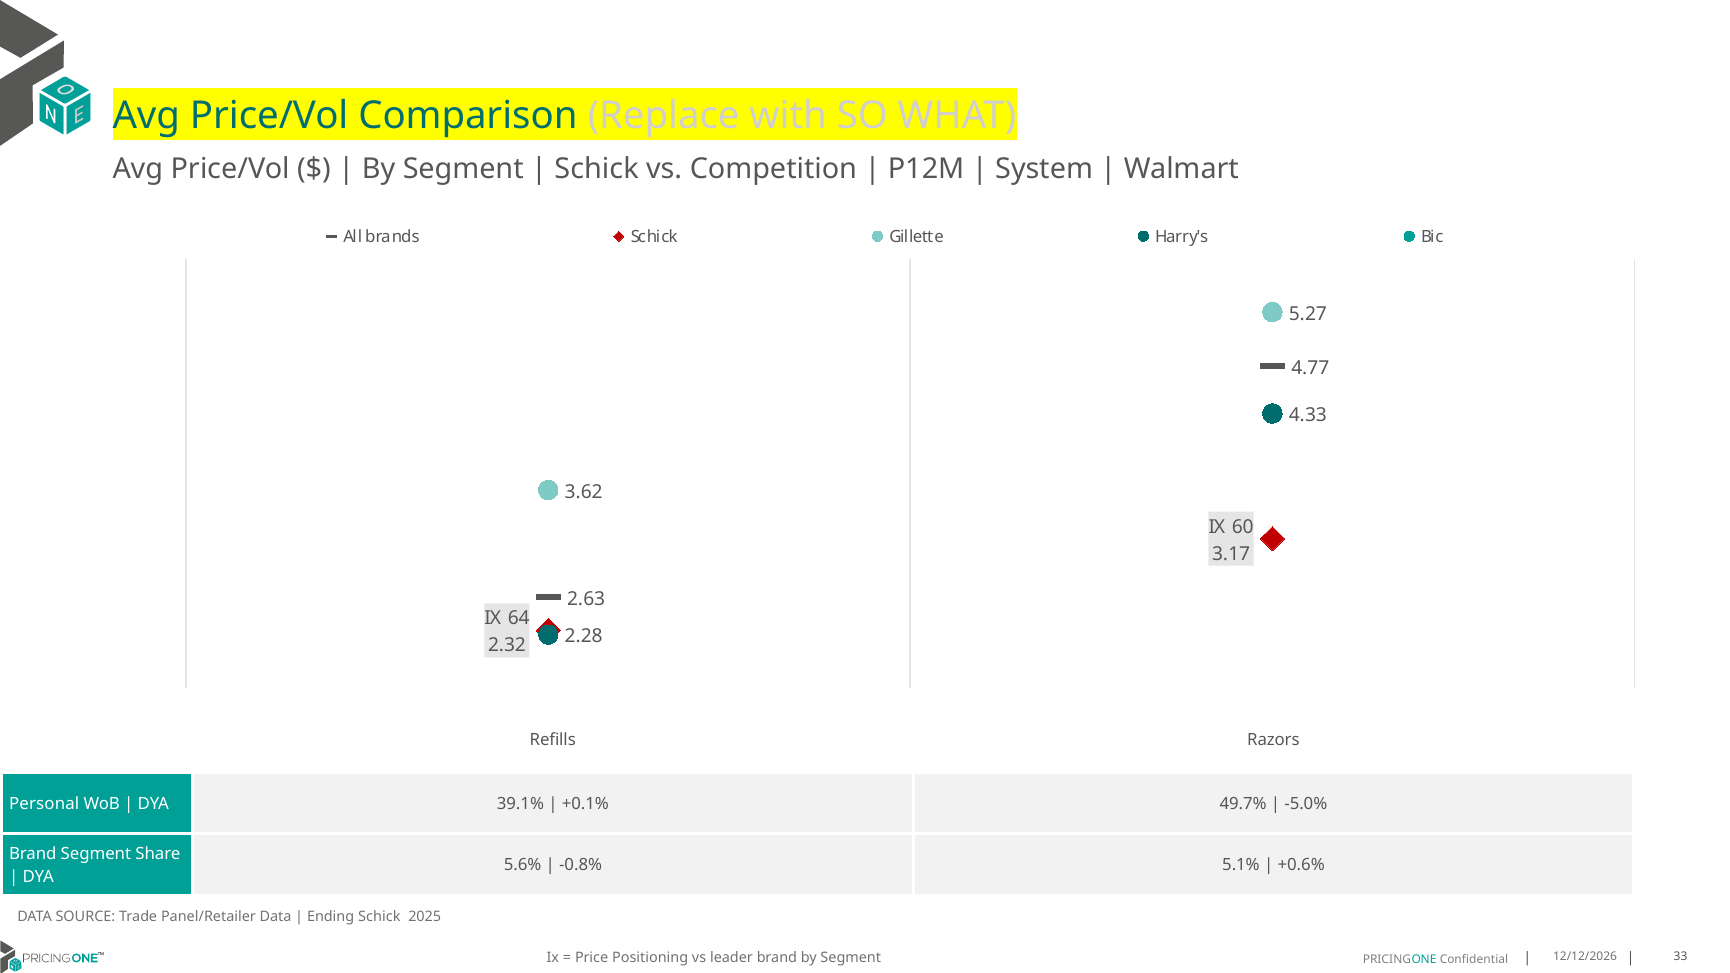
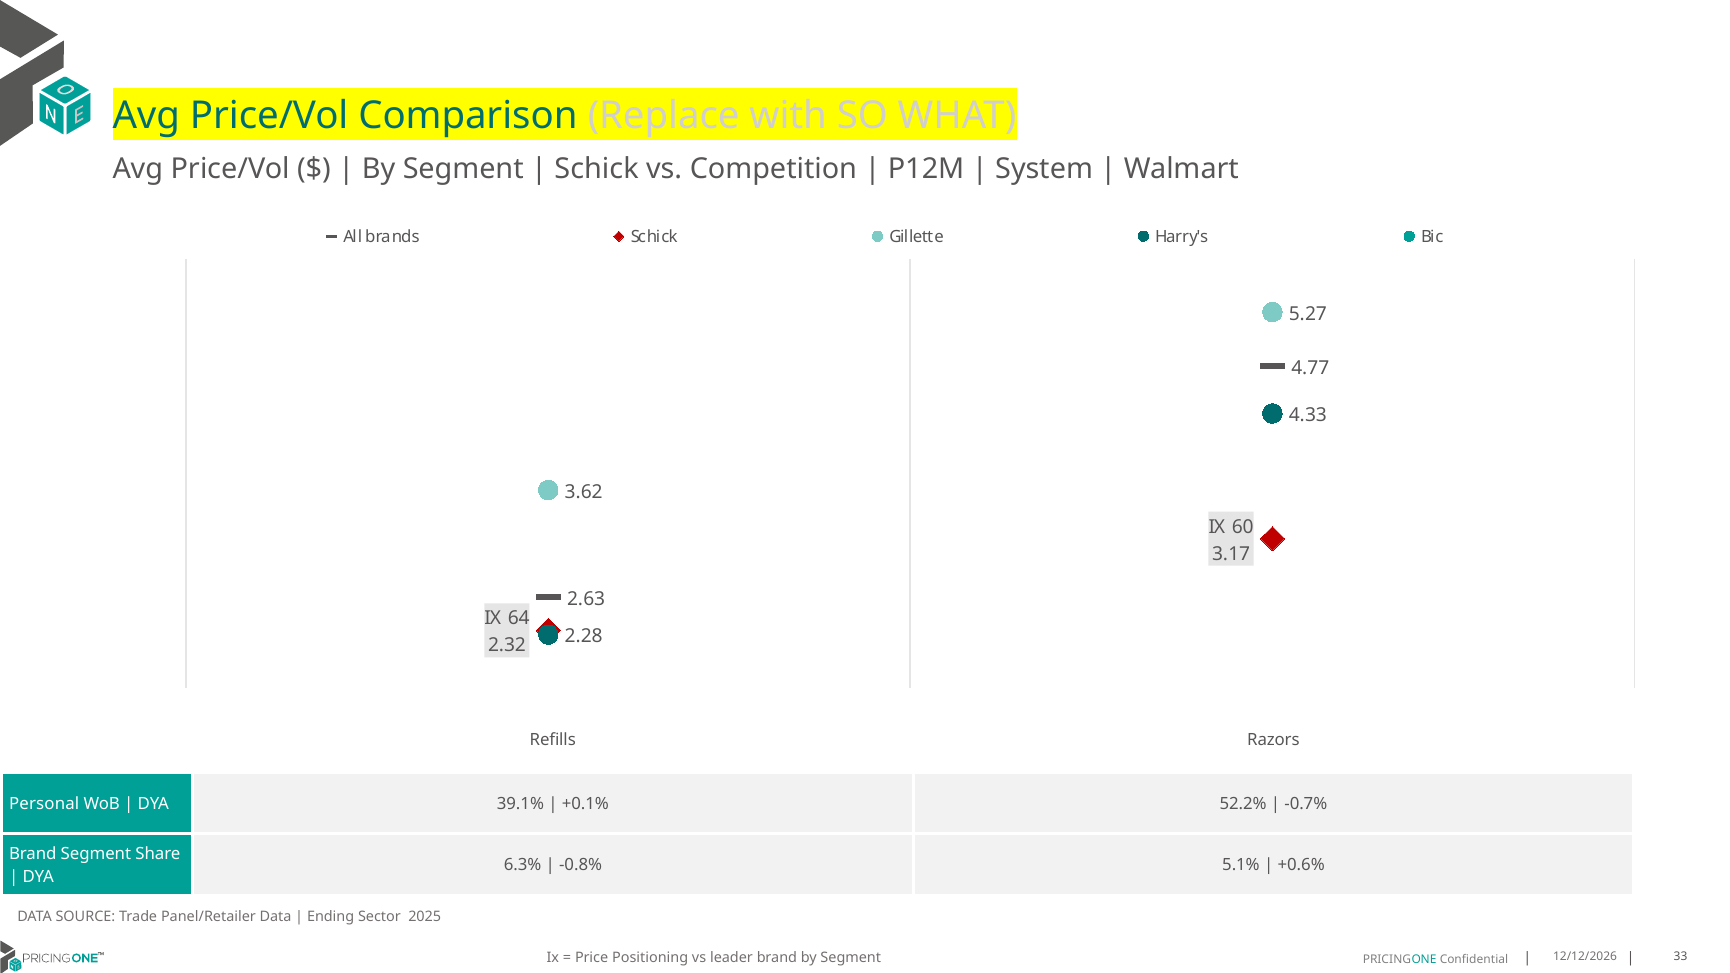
49.7%: 49.7% -> 52.2%
-5.0%: -5.0% -> -0.7%
5.6%: 5.6% -> 6.3%
Ending Schick: Schick -> Sector
